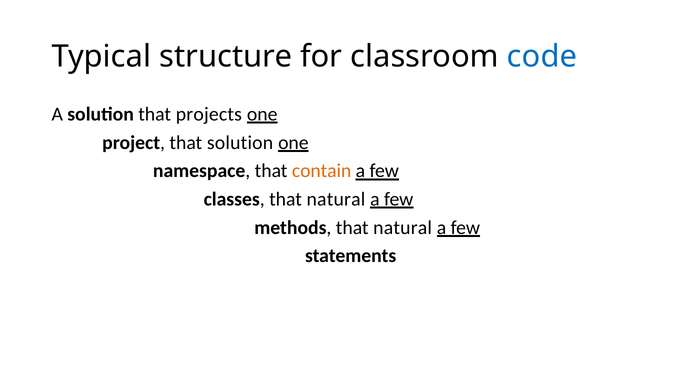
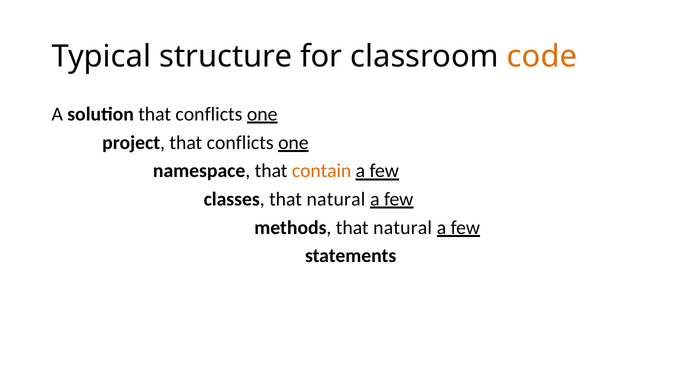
code colour: blue -> orange
solution that projects: projects -> conflicts
project that solution: solution -> conflicts
